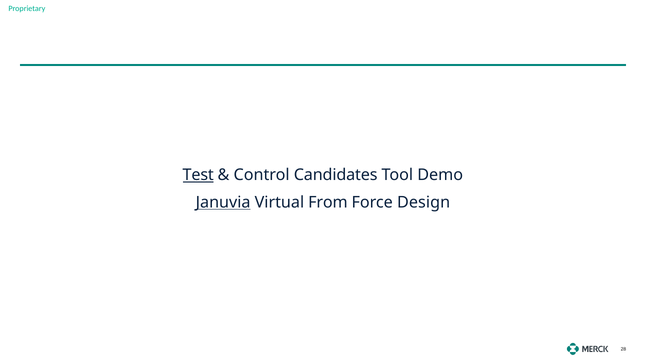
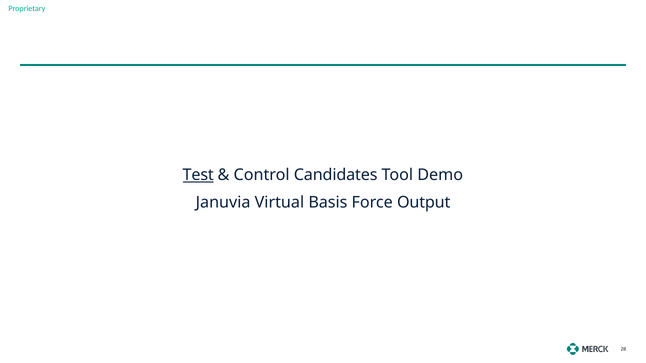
Januvia underline: present -> none
From: From -> Basis
Design: Design -> Output
